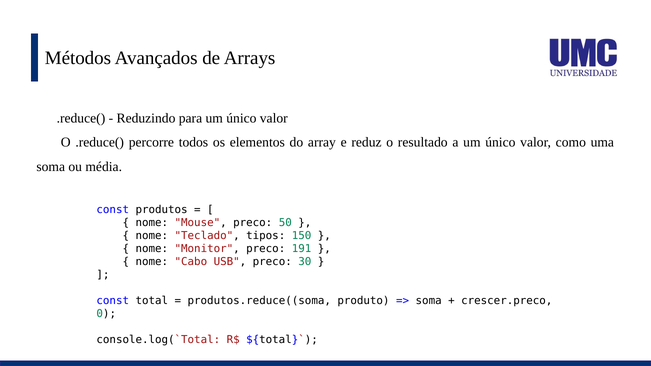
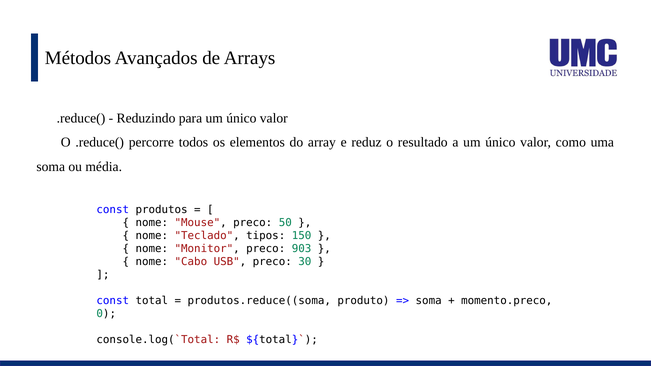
191: 191 -> 903
crescer.preco: crescer.preco -> momento.preco
